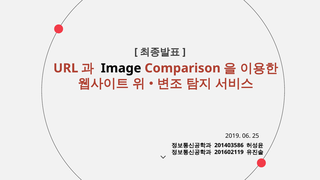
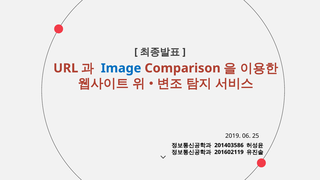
Image colour: black -> blue
